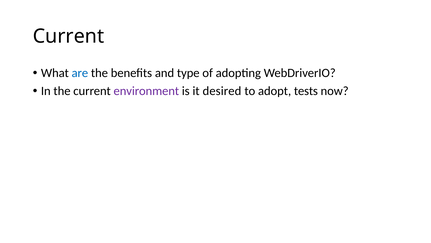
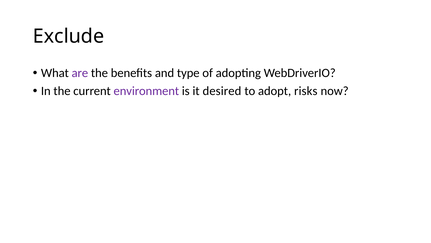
Current at (69, 36): Current -> Exclude
are colour: blue -> purple
tests: tests -> risks
